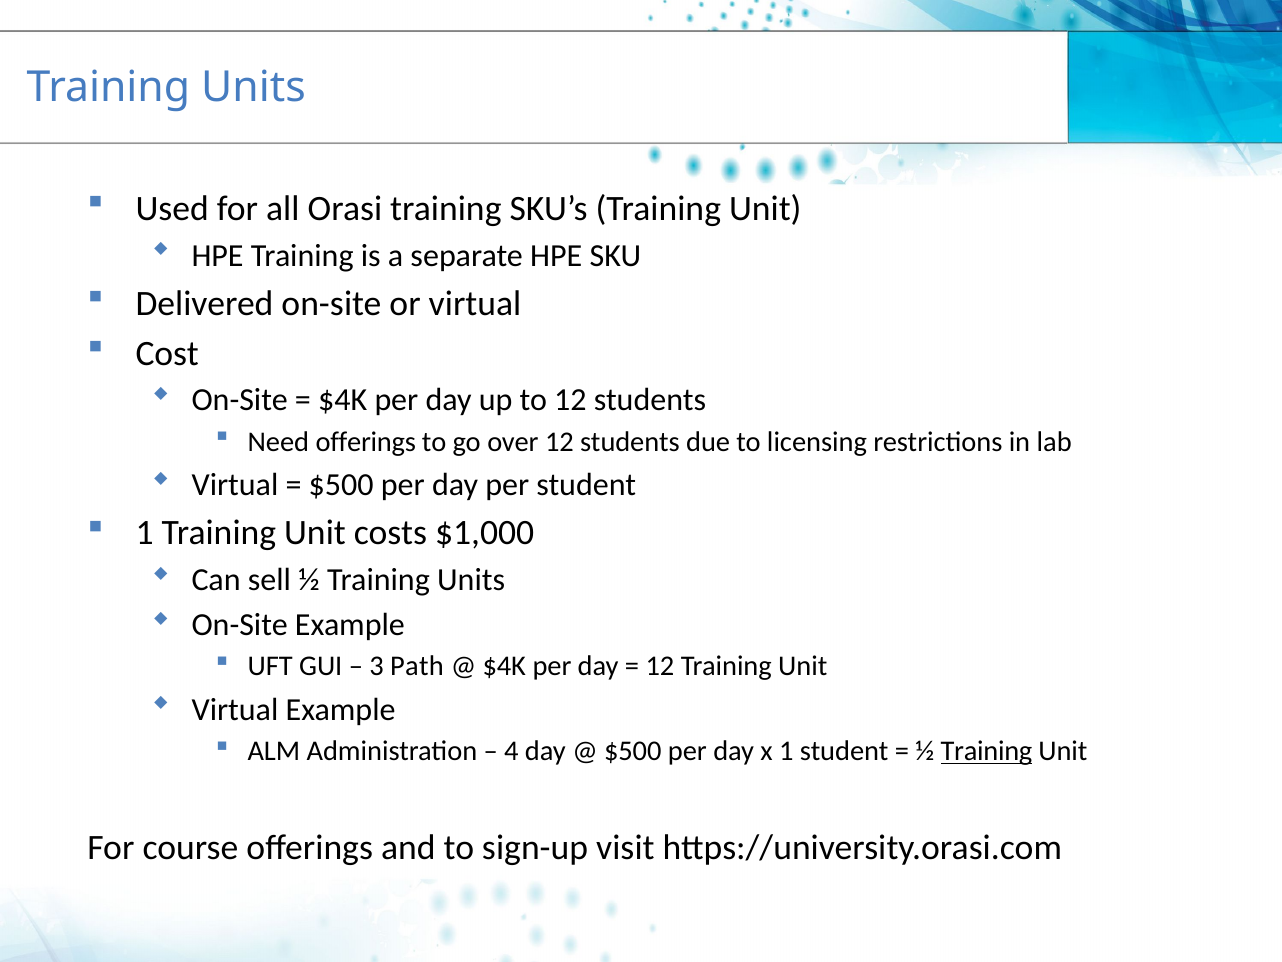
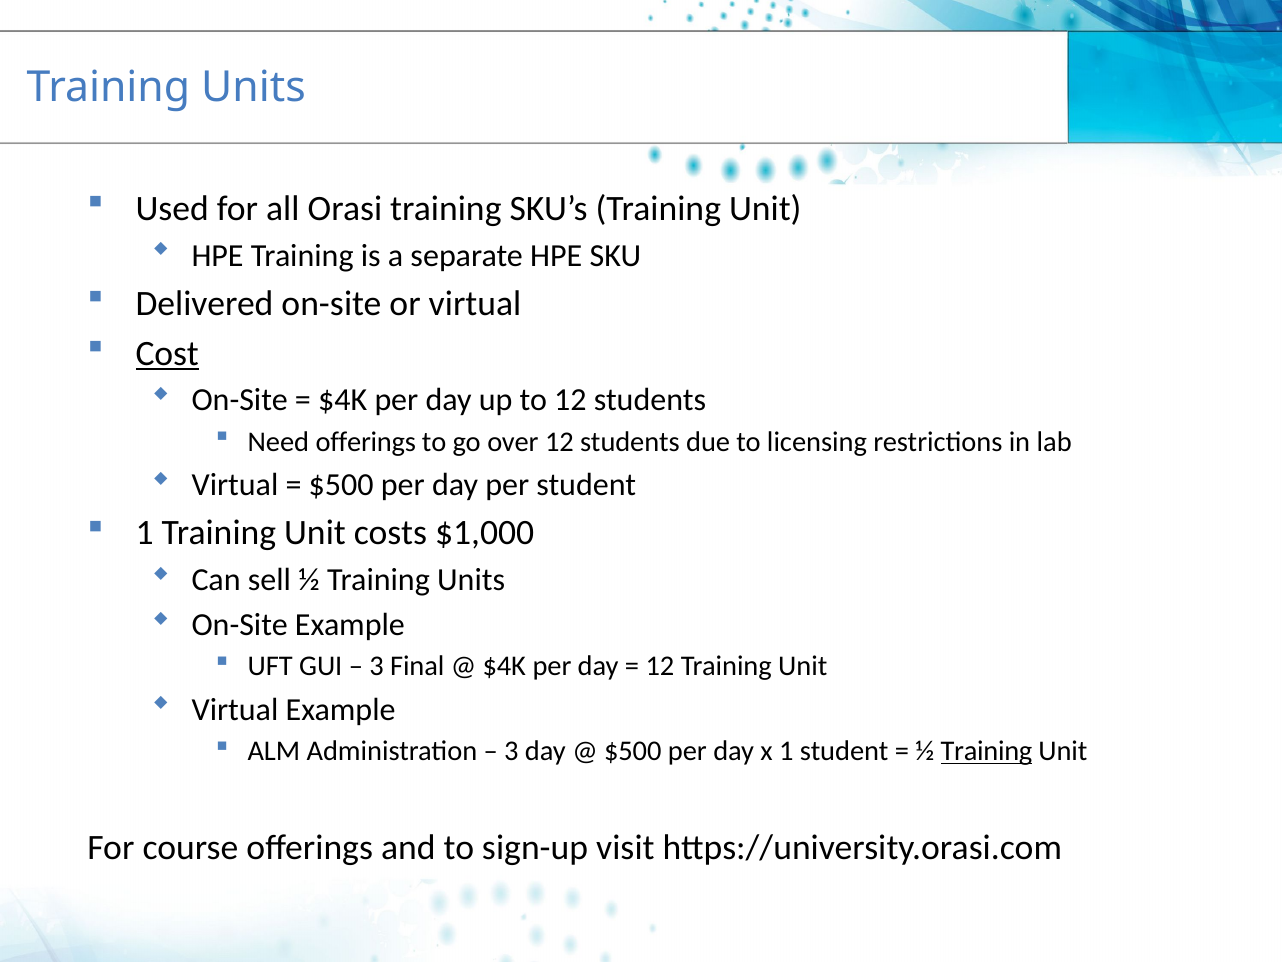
Cost underline: none -> present
Path: Path -> Final
4 at (511, 751): 4 -> 3
